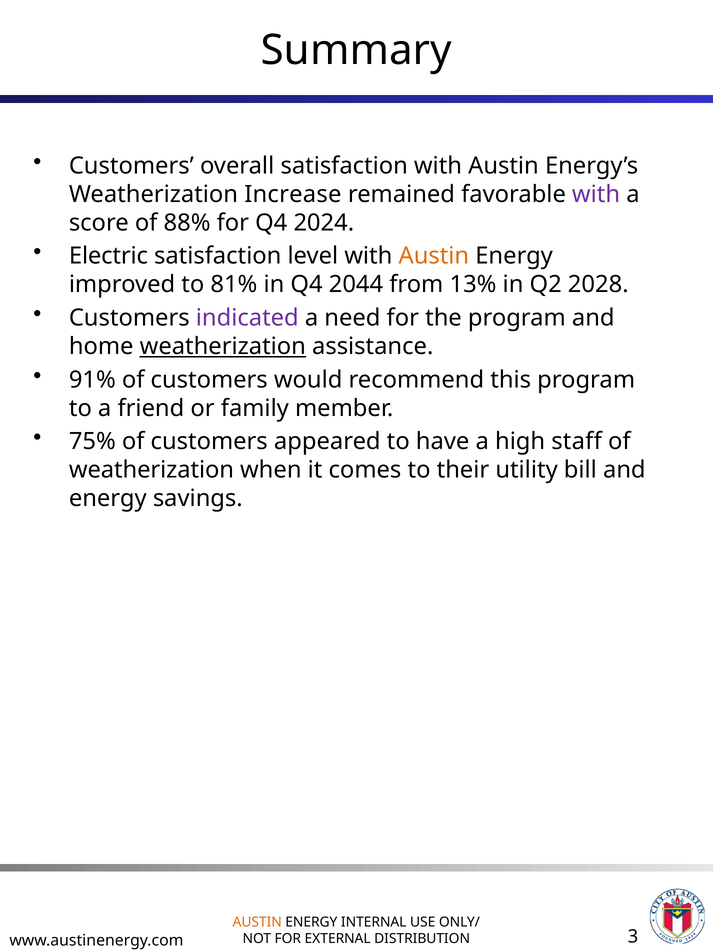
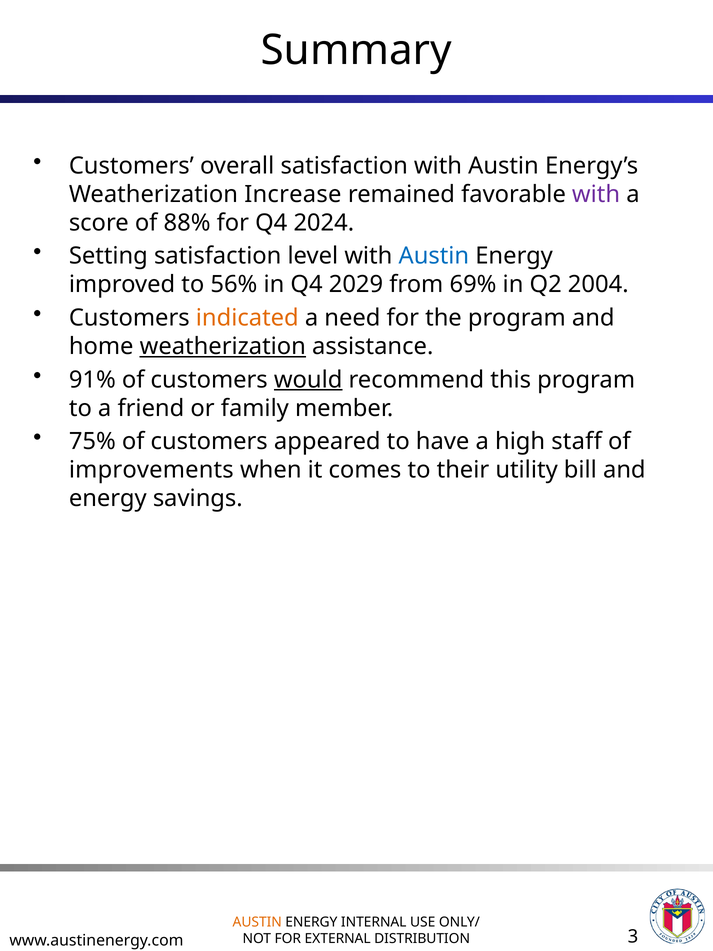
Electric: Electric -> Setting
Austin at (434, 256) colour: orange -> blue
81%: 81% -> 56%
2044: 2044 -> 2029
13%: 13% -> 69%
2028: 2028 -> 2004
indicated colour: purple -> orange
would underline: none -> present
weatherization at (151, 470): weatherization -> improvements
